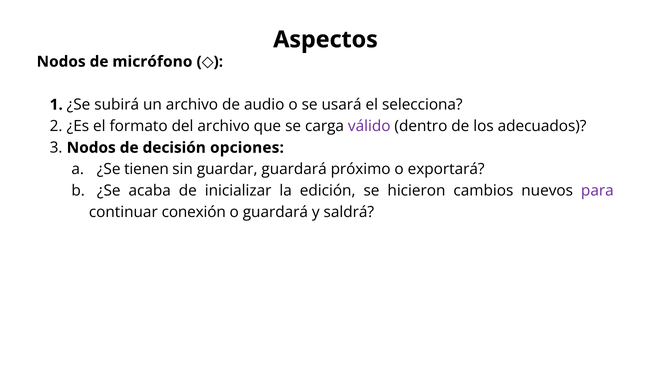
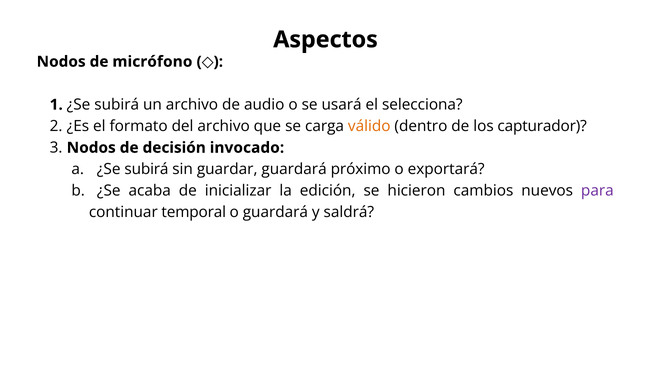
válido colour: purple -> orange
adecuados: adecuados -> capturador
opciones: opciones -> invocado
tienen at (146, 169): tienen -> subirá
conexión: conexión -> temporal
